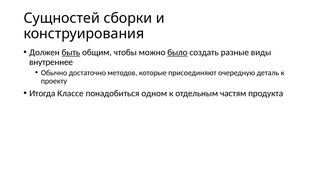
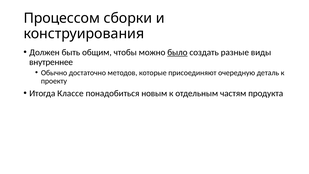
Сущностей: Сущностей -> Процессом
быть underline: present -> none
одном: одном -> новым
